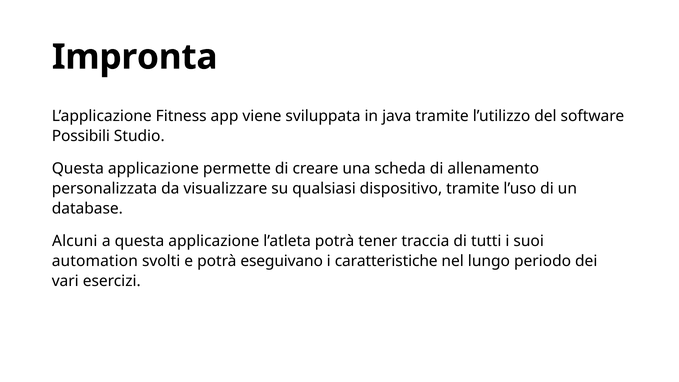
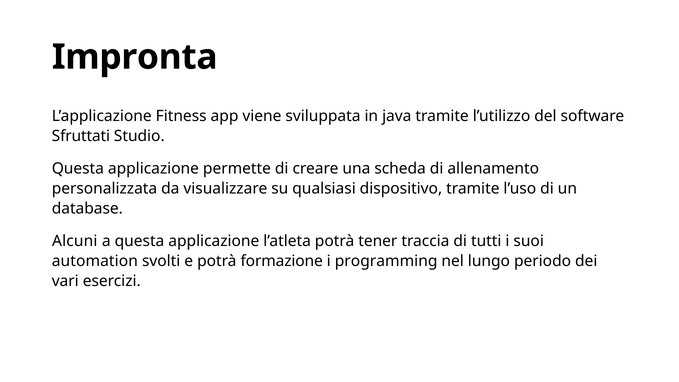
Possibili: Possibili -> Sfruttati
eseguivano: eseguivano -> formazione
caratteristiche: caratteristiche -> programming
